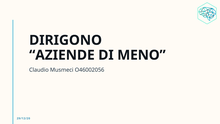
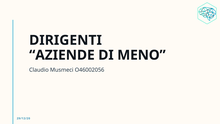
DIRIGONO: DIRIGONO -> DIRIGENTI
